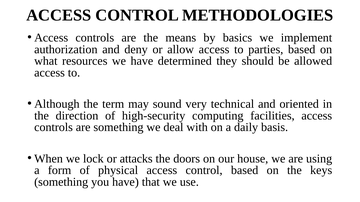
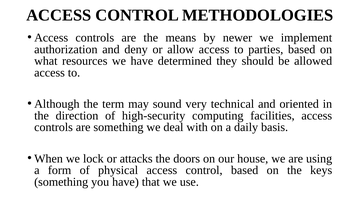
basics: basics -> newer
